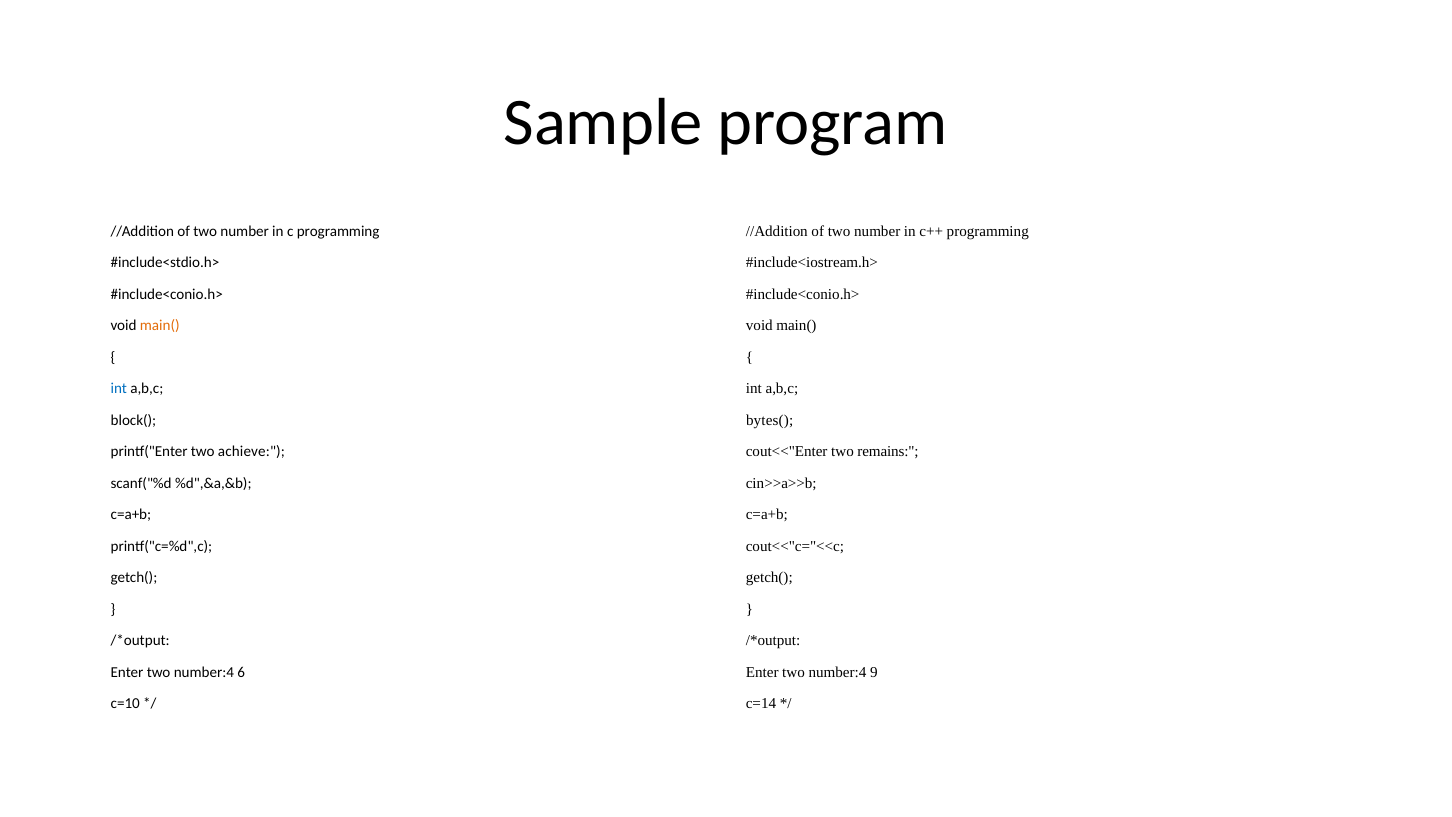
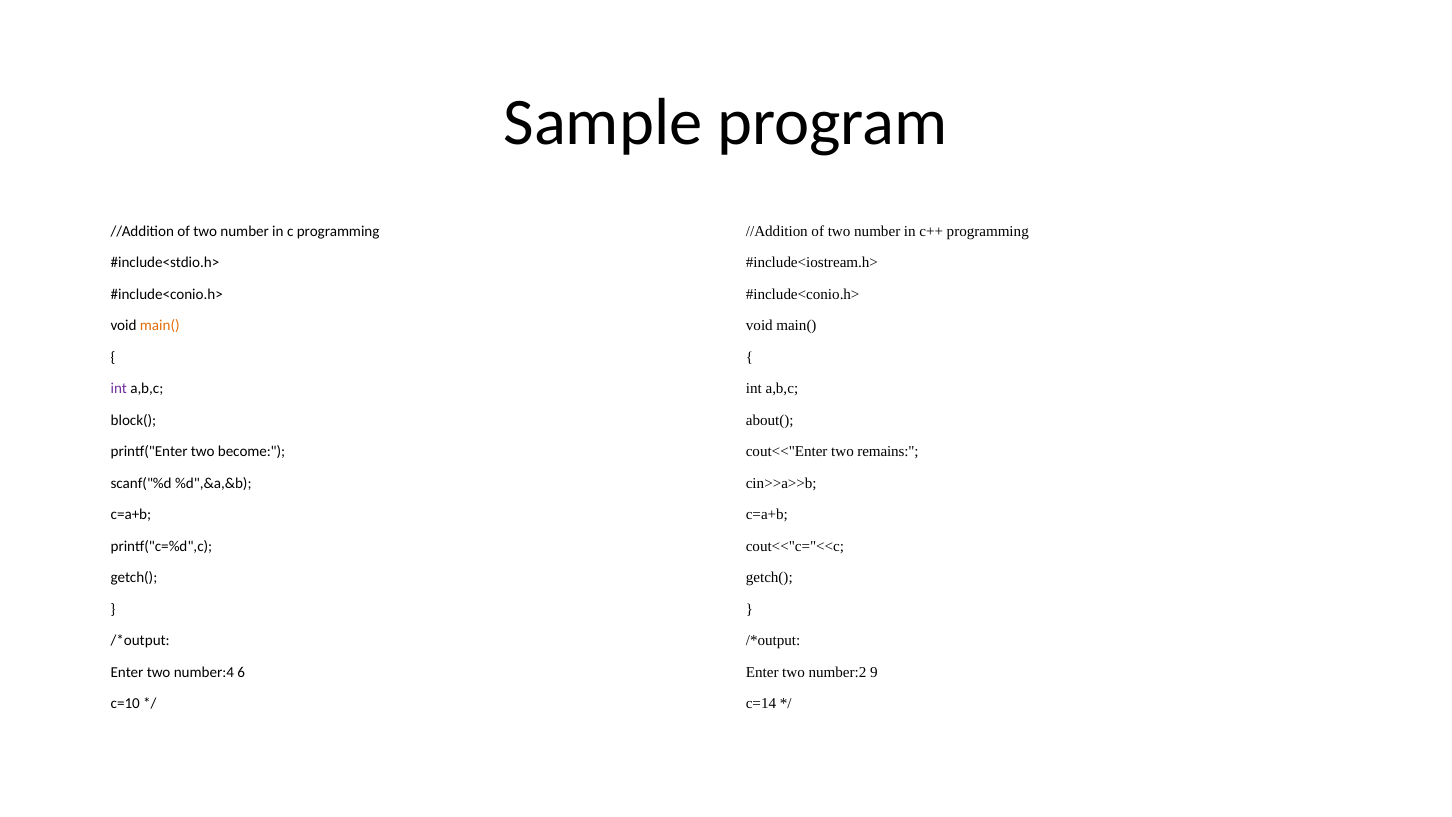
int at (119, 388) colour: blue -> purple
bytes(: bytes( -> about(
achieve: achieve -> become
number:4 at (837, 672): number:4 -> number:2
